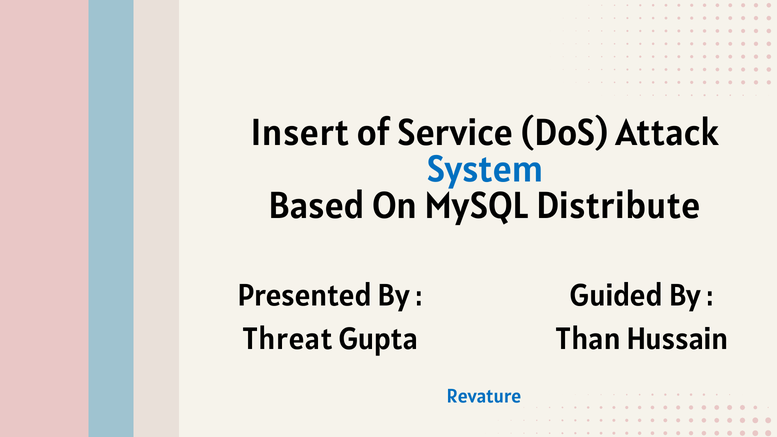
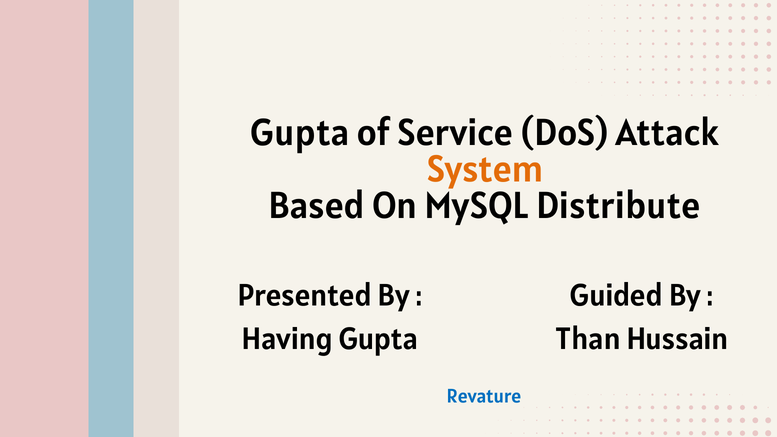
Insert at (300, 133): Insert -> Gupta
System colour: blue -> orange
Threat: Threat -> Having
